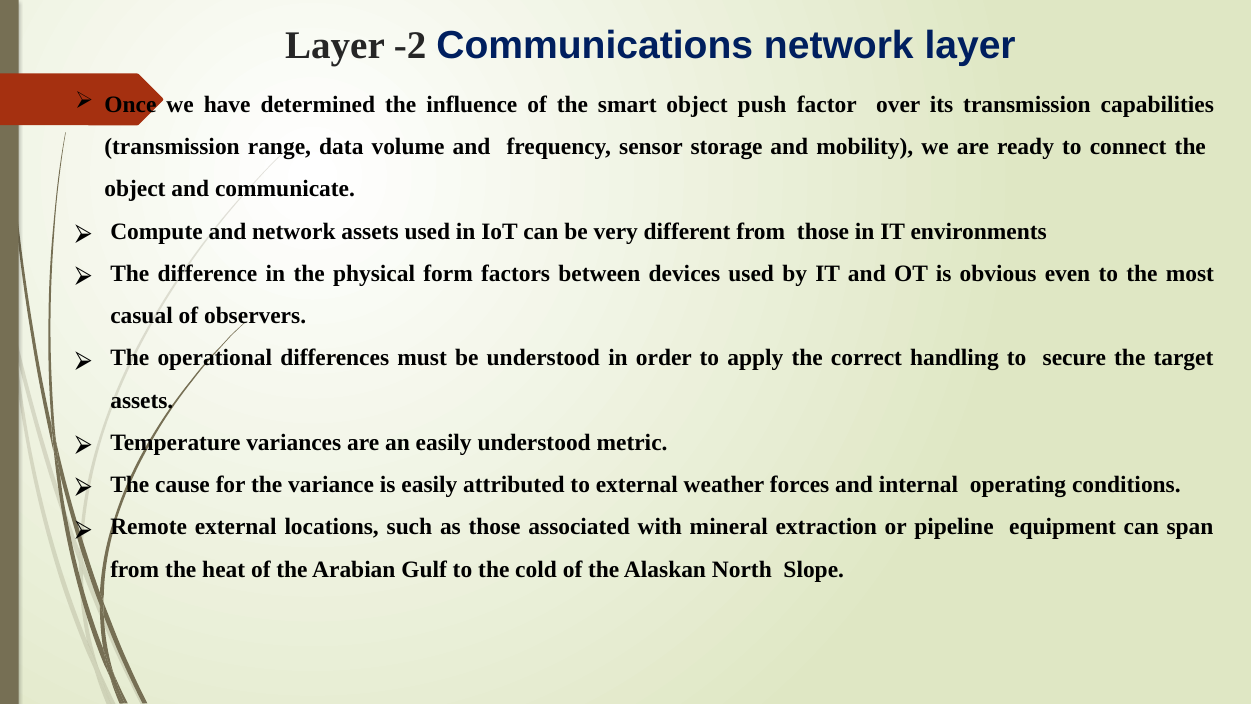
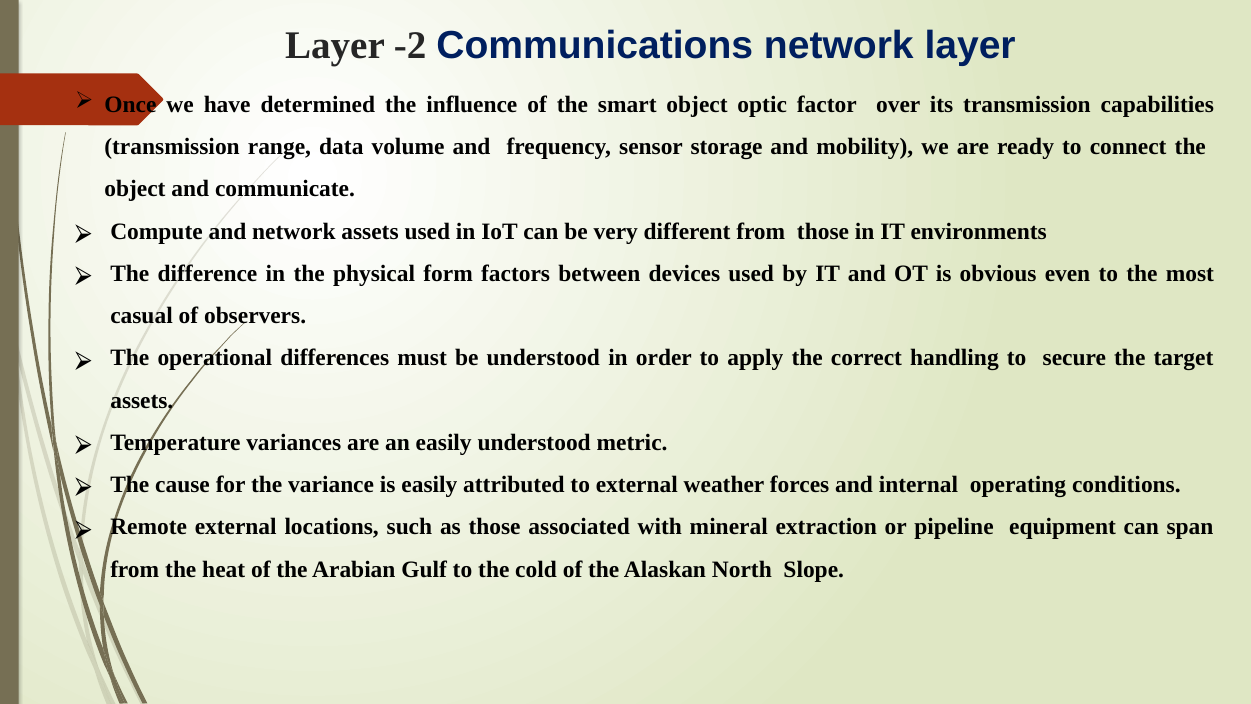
push: push -> optic
